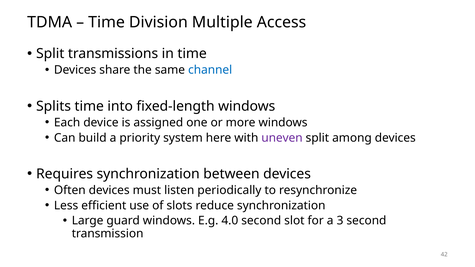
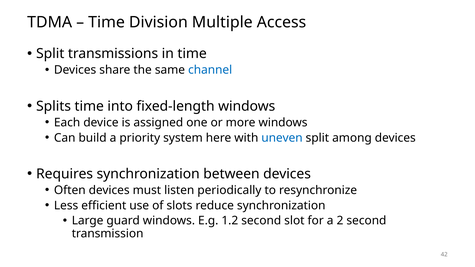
uneven colour: purple -> blue
4.0: 4.0 -> 1.2
3: 3 -> 2
